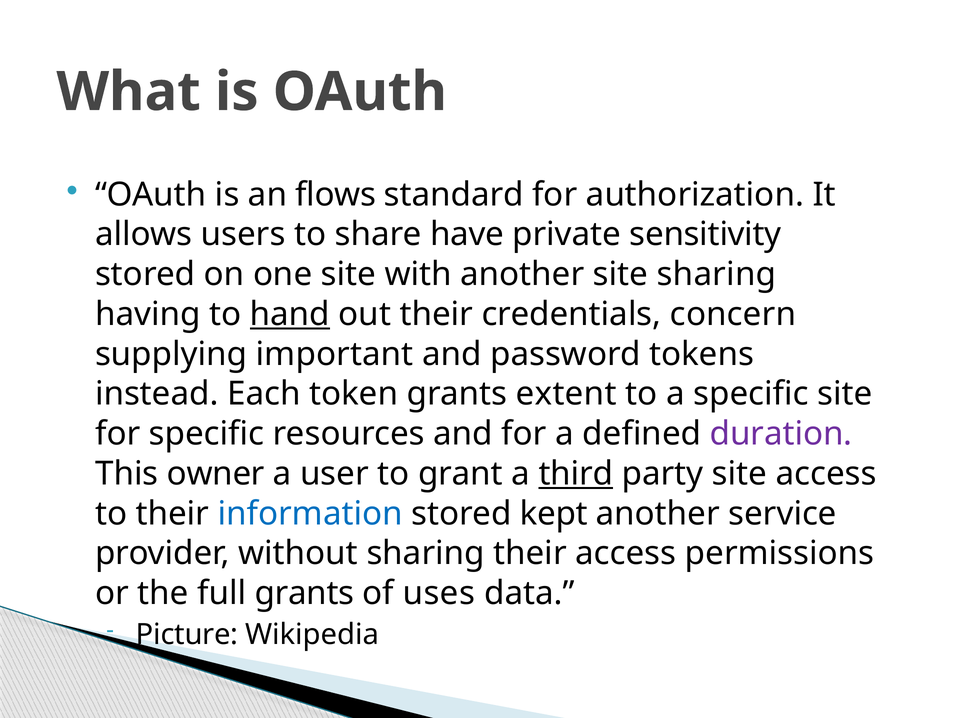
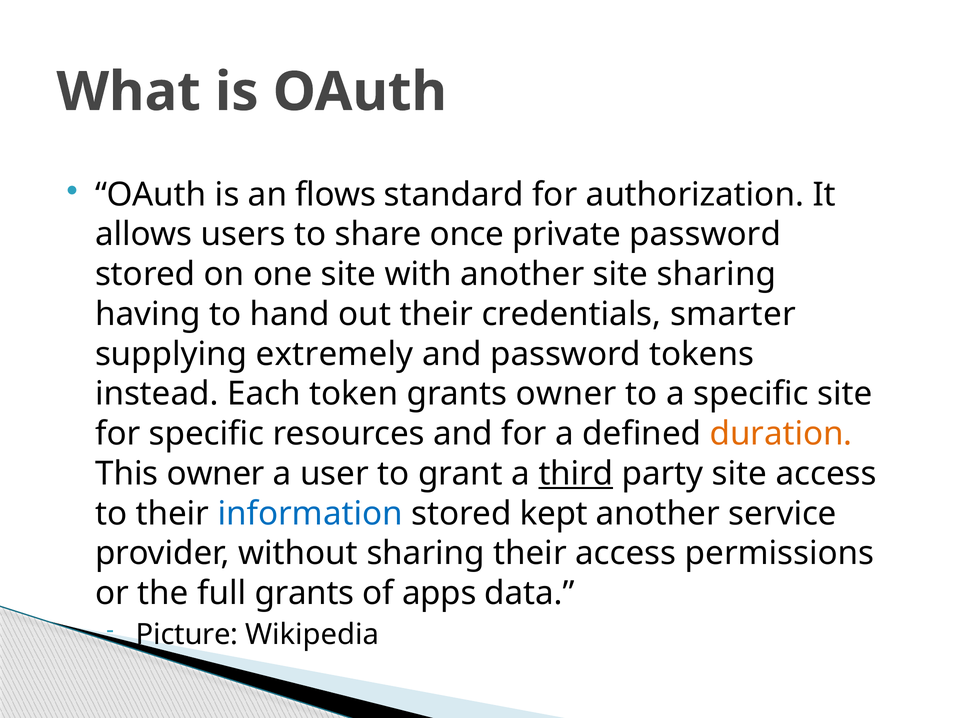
have: have -> once
private sensitivity: sensitivity -> password
hand underline: present -> none
concern: concern -> smarter
important: important -> extremely
grants extent: extent -> owner
duration colour: purple -> orange
uses: uses -> apps
